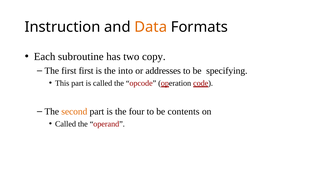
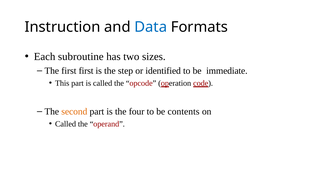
Data colour: orange -> blue
copy: copy -> sizes
into: into -> step
addresses: addresses -> identified
specifying: specifying -> immediate
